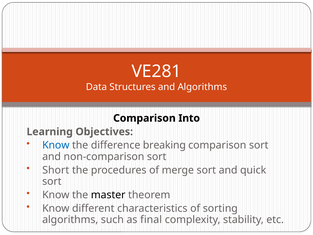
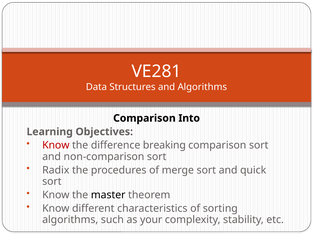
Know at (56, 145) colour: blue -> red
Short: Short -> Radix
final: final -> your
